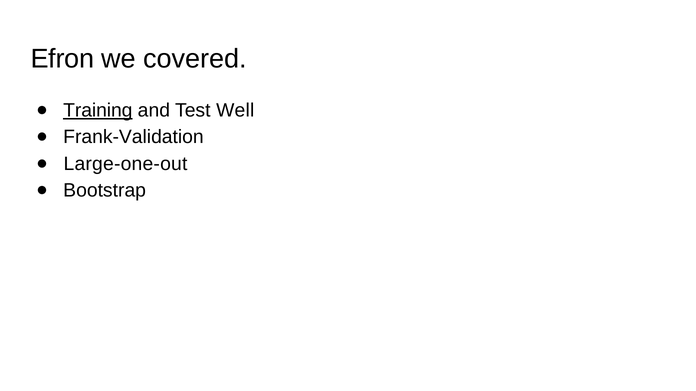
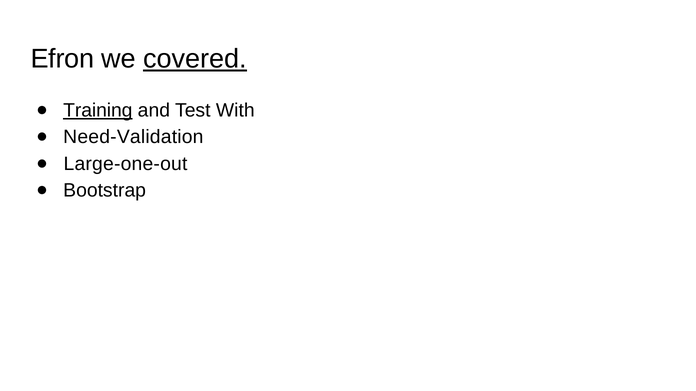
covered underline: none -> present
Well: Well -> With
Frank-Validation: Frank-Validation -> Need-Validation
